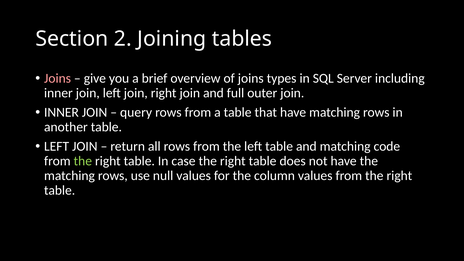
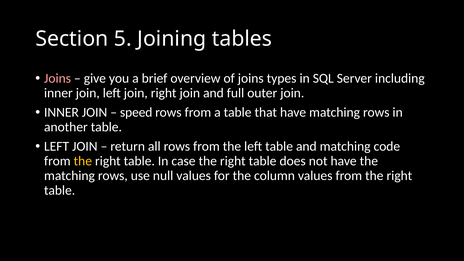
2: 2 -> 5
query: query -> speed
the at (83, 161) colour: light green -> yellow
